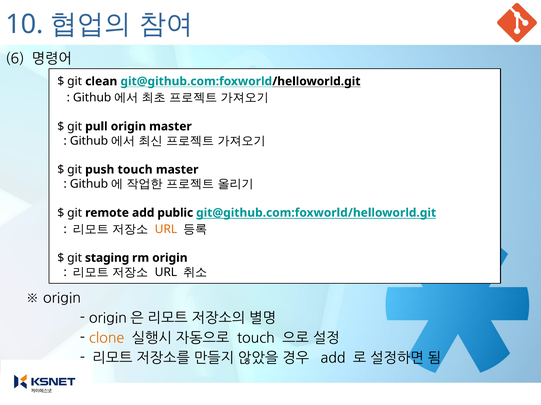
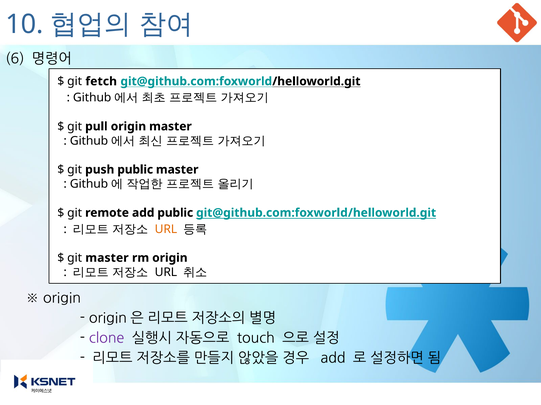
clean: clean -> fetch
push touch: touch -> public
git staging: staging -> master
clone colour: orange -> purple
